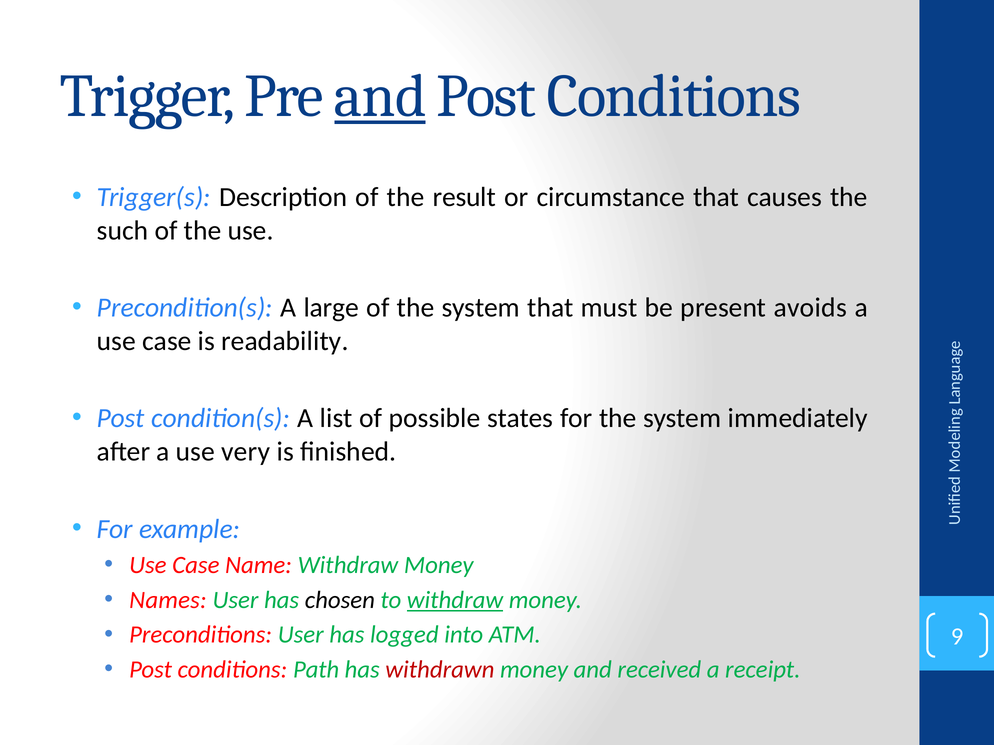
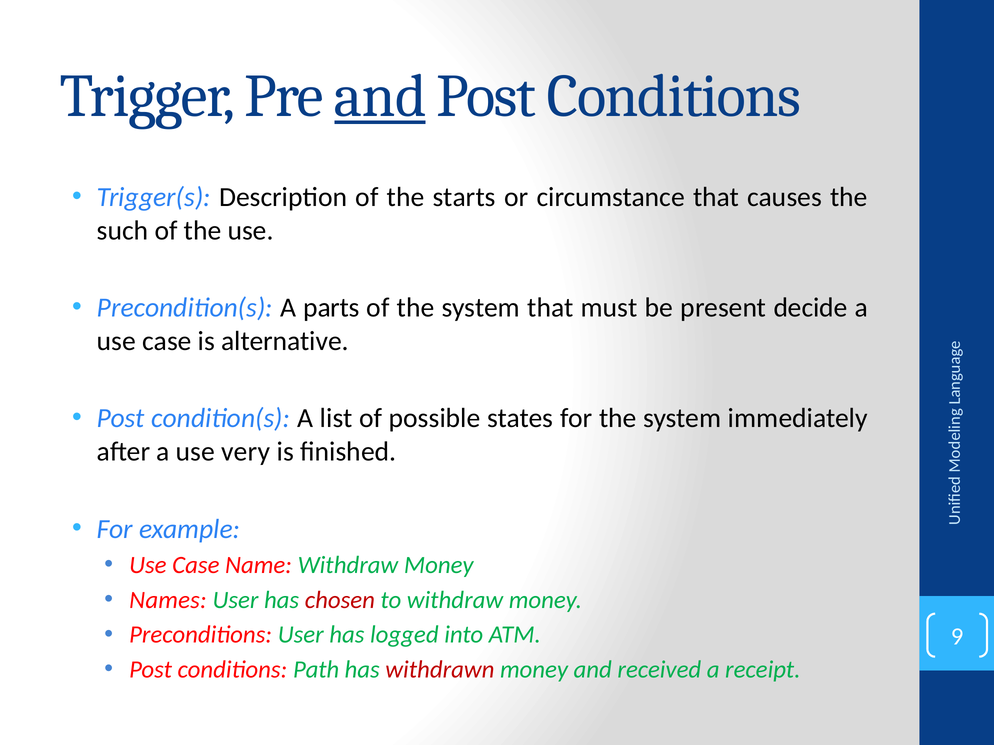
result: result -> starts
large: large -> parts
avoids: avoids -> decide
readability: readability -> alternative
chosen colour: black -> red
withdraw at (455, 600) underline: present -> none
